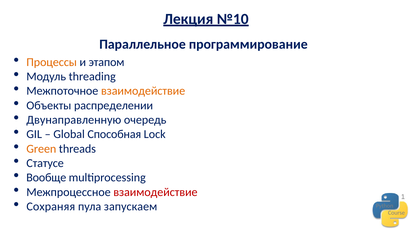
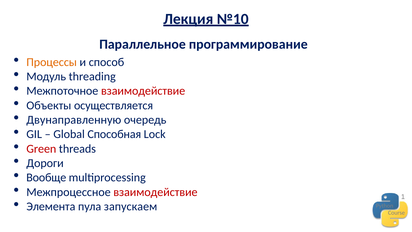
этапом: этапом -> способ
взаимодействие at (143, 91) colour: orange -> red
распределении: распределении -> осуществляется
Green colour: orange -> red
Статусе: Статусе -> Дороги
Сохраняя: Сохраняя -> Элемента
